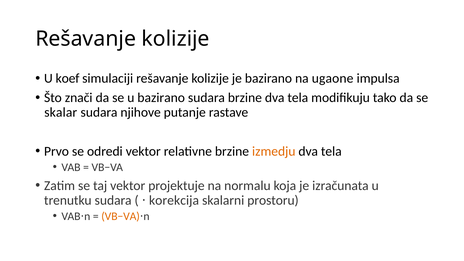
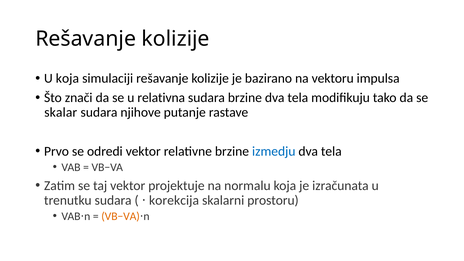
U koef: koef -> koja
ugaone: ugaone -> vektoru
u bazirano: bazirano -> relativna
izmedju colour: orange -> blue
